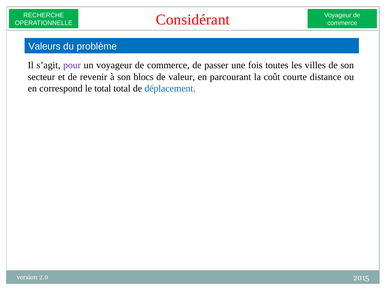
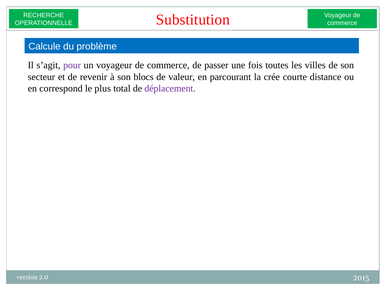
Considérant: Considérant -> Substitution
Valeurs: Valeurs -> Calcule
coût: coût -> crée
le total: total -> plus
déplacement colour: blue -> purple
